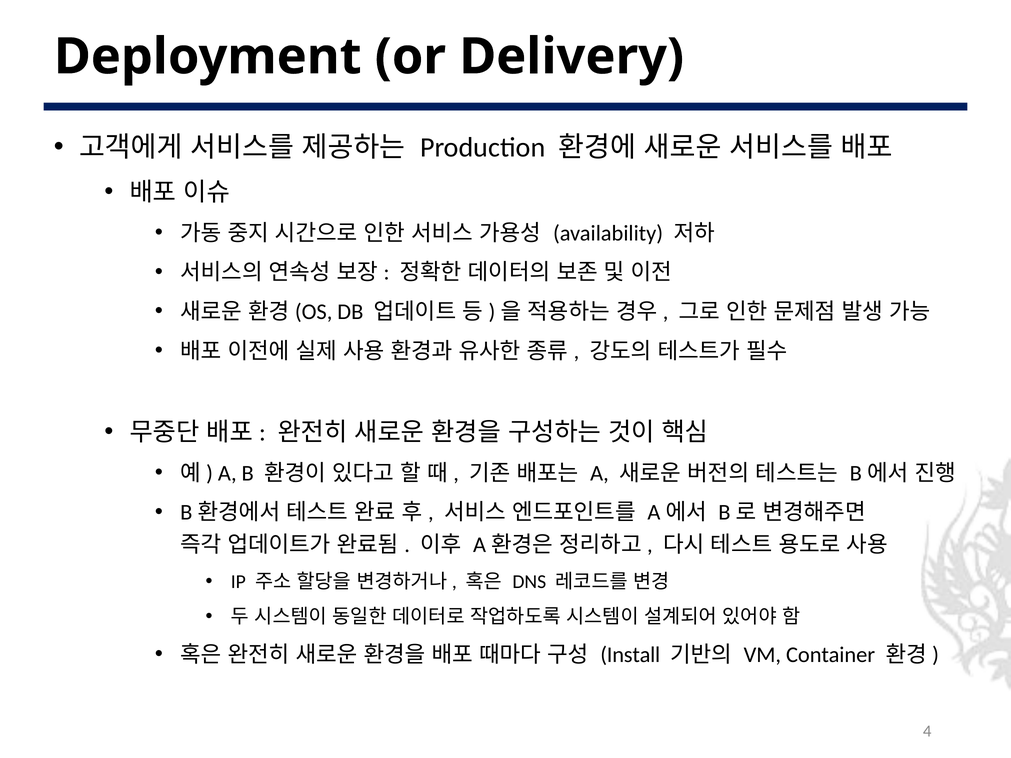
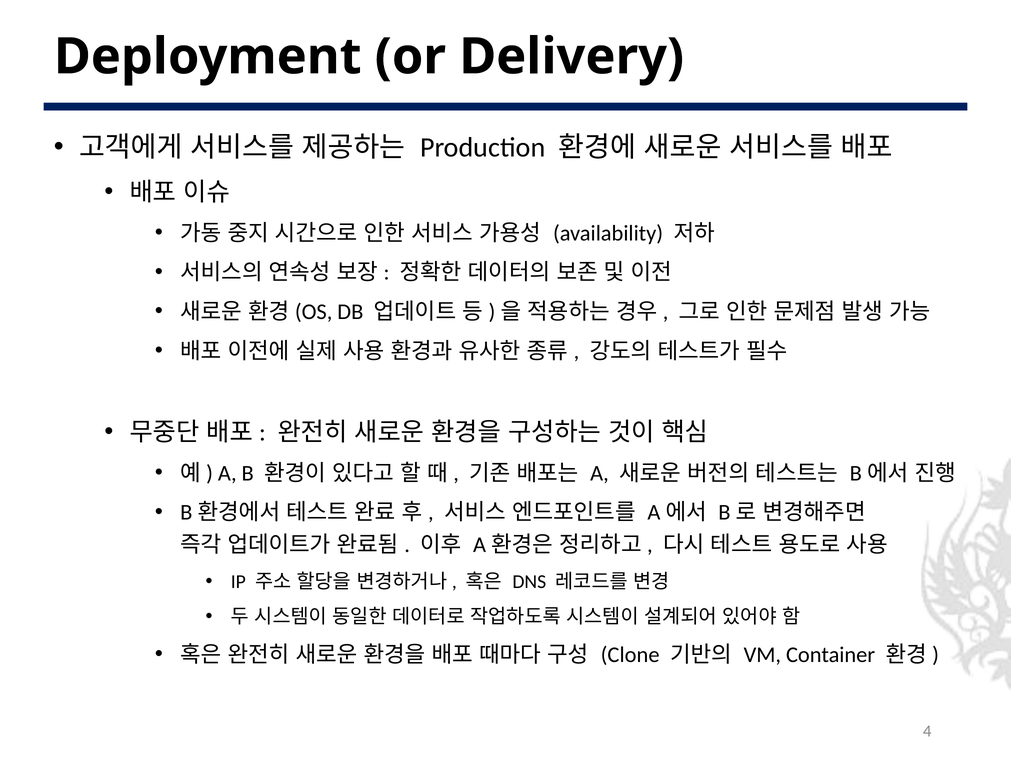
Install: Install -> Clone
